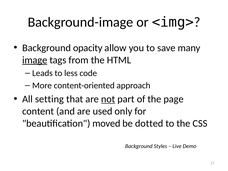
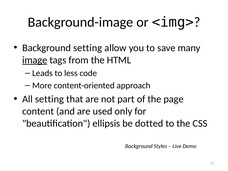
Background opacity: opacity -> setting
not underline: present -> none
moved: moved -> ellipsis
